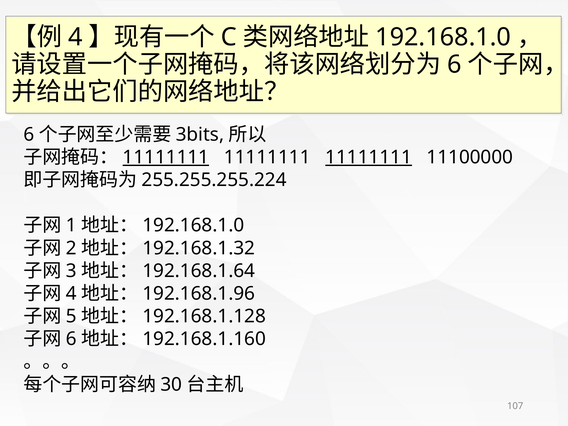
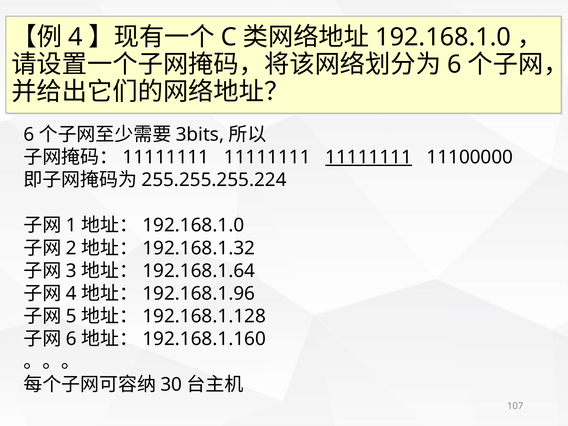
11111111 at (166, 157) underline: present -> none
